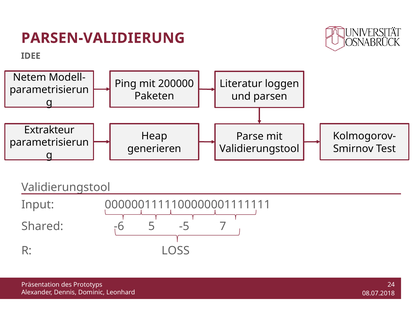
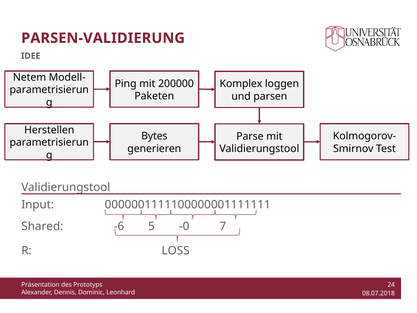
Literatur: Literatur -> Komplex
Extrakteur: Extrakteur -> Herstellen
Heap: Heap -> Bytes
-5: -5 -> -0
